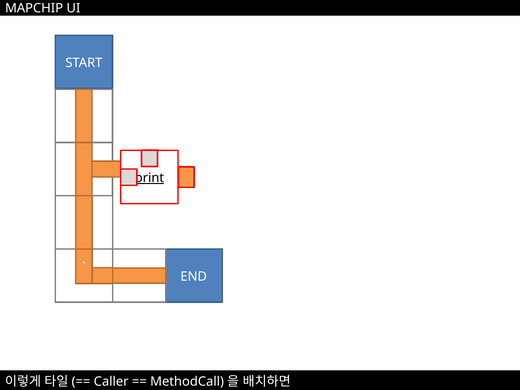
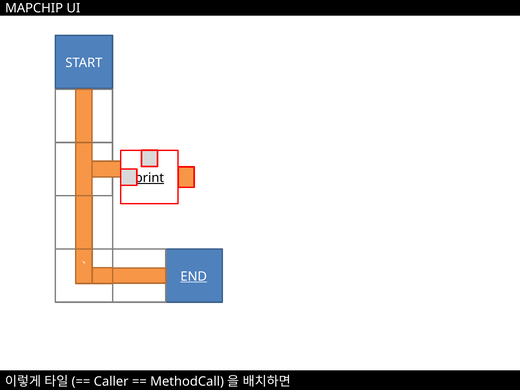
END underline: none -> present
